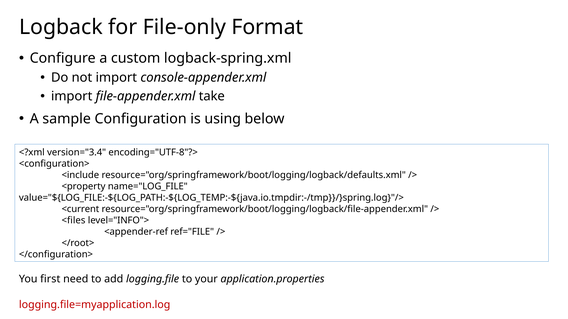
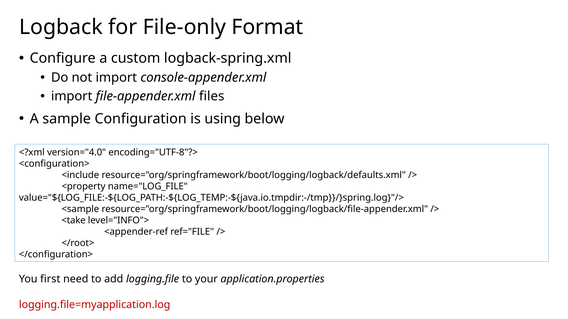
take: take -> files
version="3.4: version="3.4 -> version="4.0
<current: <current -> <sample
<files: <files -> <take
